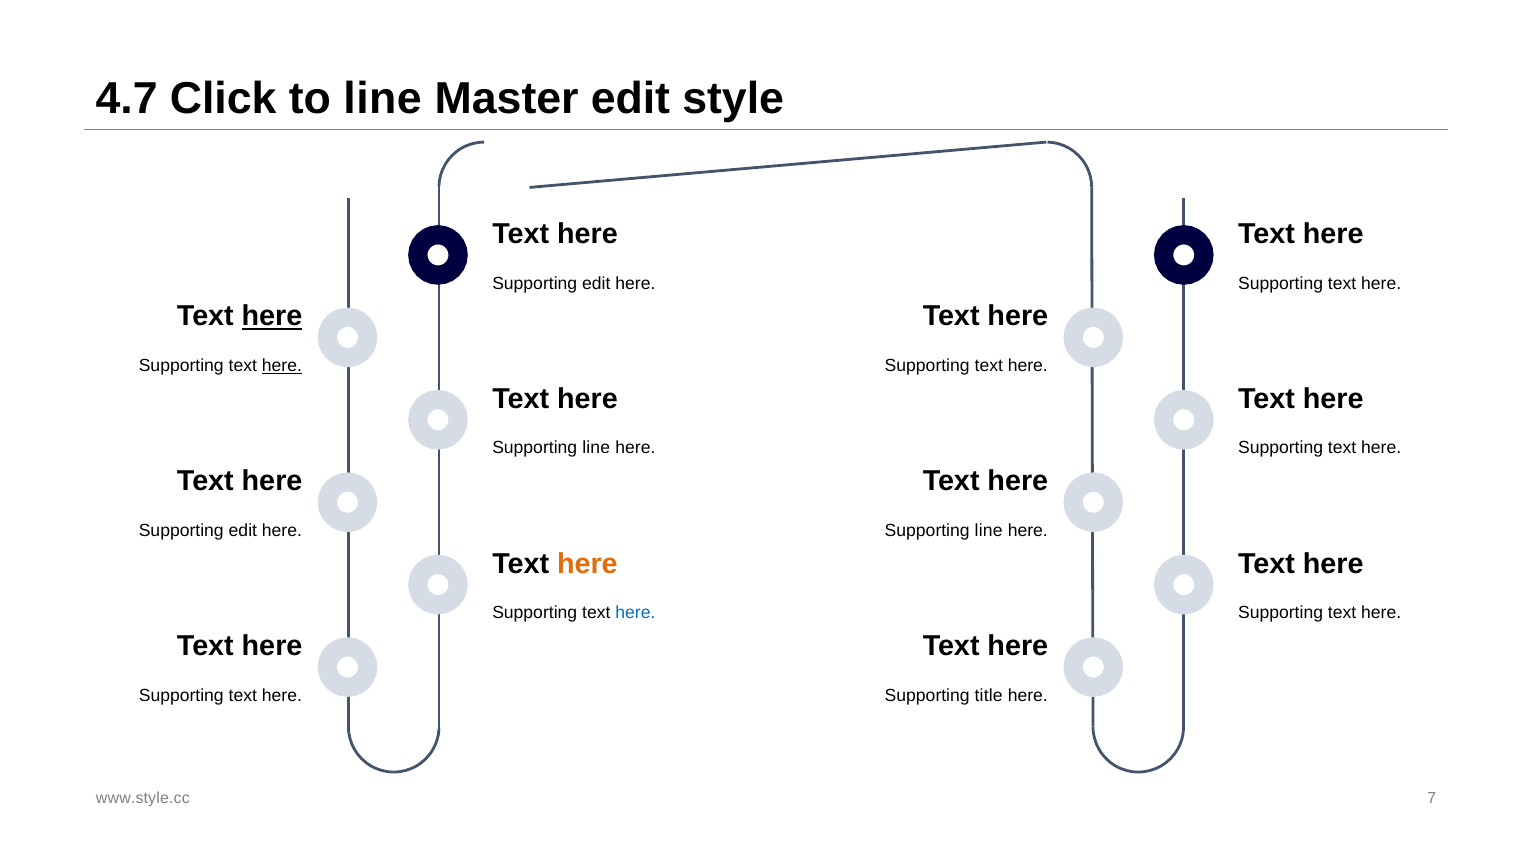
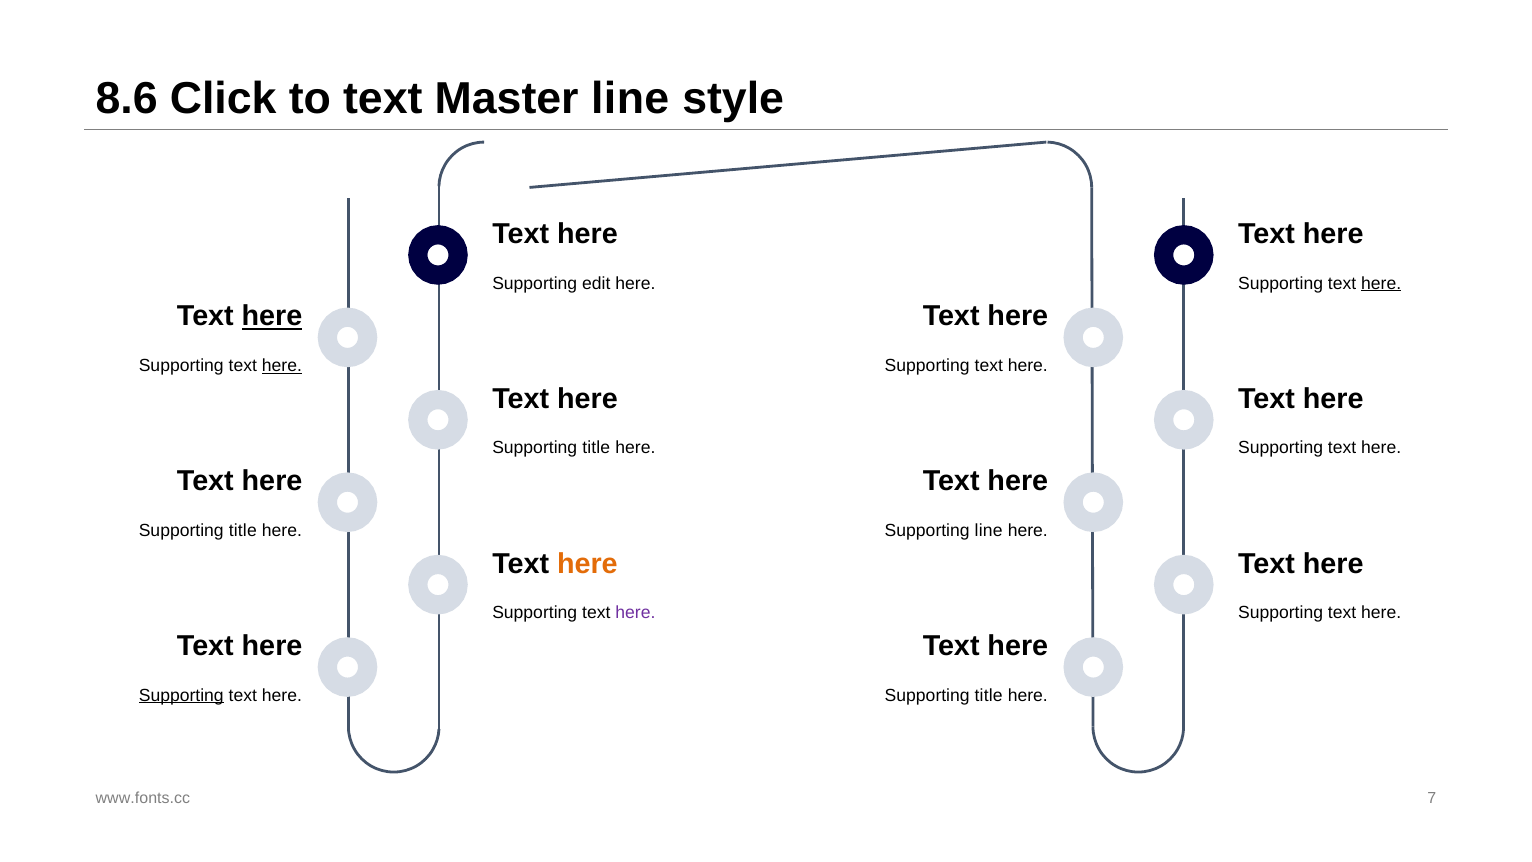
4.7: 4.7 -> 8.6
to line: line -> text
Master edit: edit -> line
here at (1381, 283) underline: none -> present
line at (596, 448): line -> title
edit at (243, 530): edit -> title
here at (635, 613) colour: blue -> purple
Supporting at (181, 695) underline: none -> present
www.style.cc: www.style.cc -> www.fonts.cc
